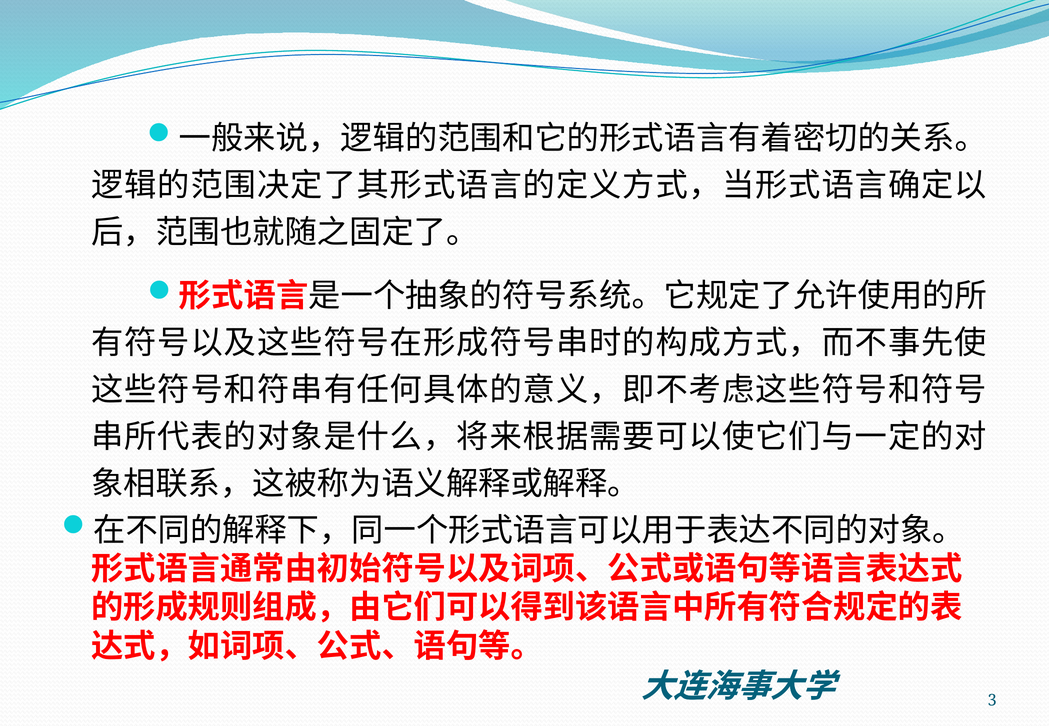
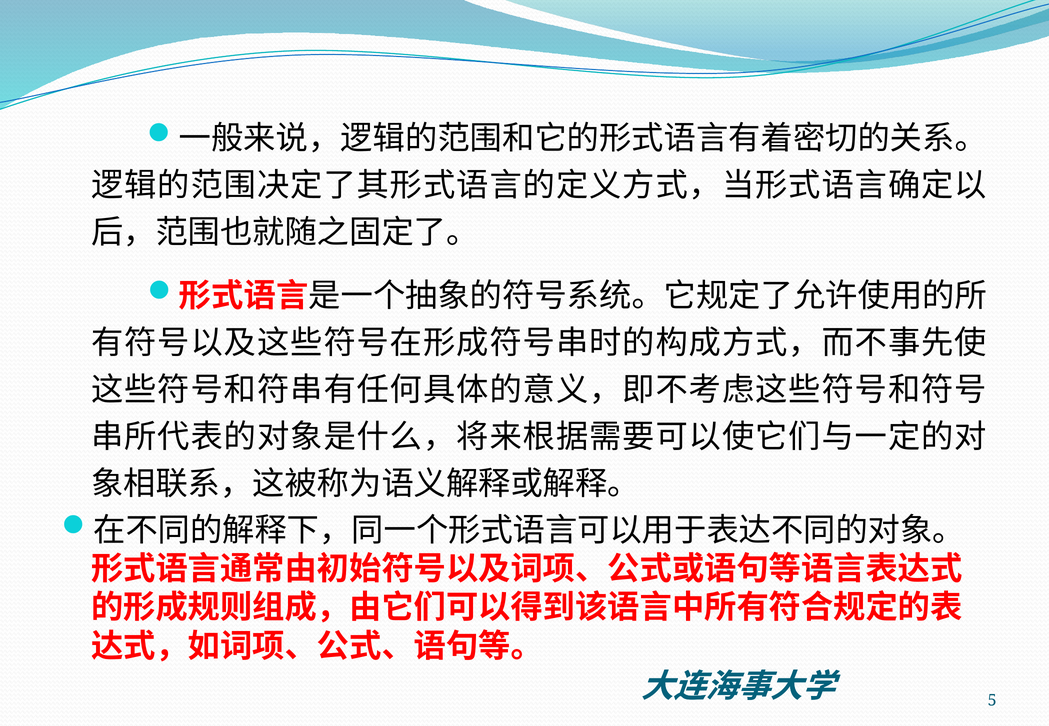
3: 3 -> 5
